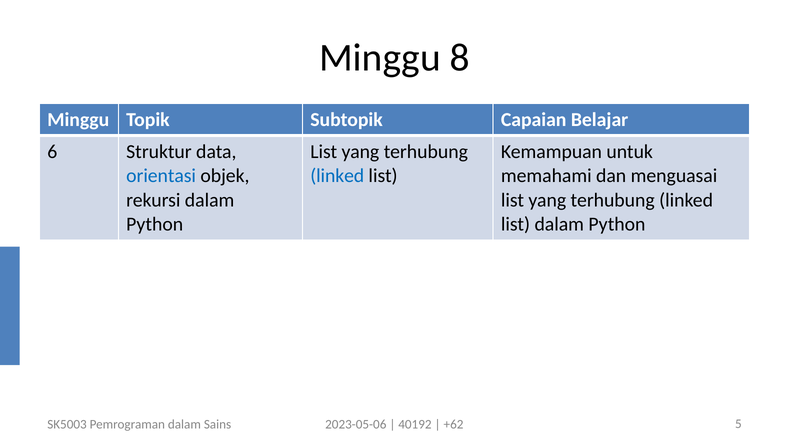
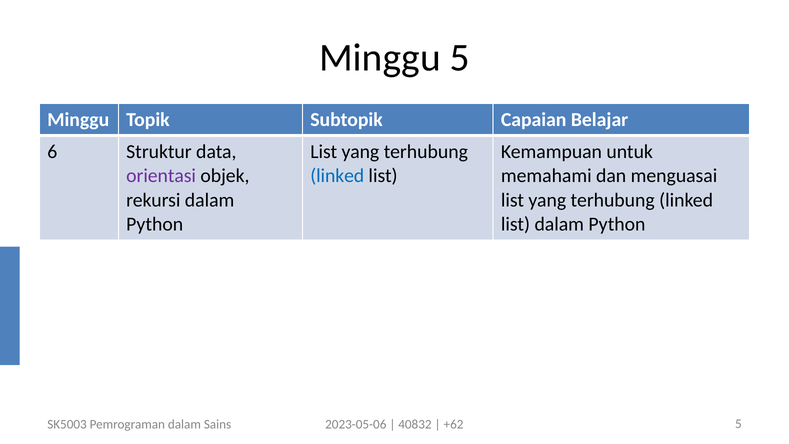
Minggu 8: 8 -> 5
orientasi colour: blue -> purple
40192: 40192 -> 40832
